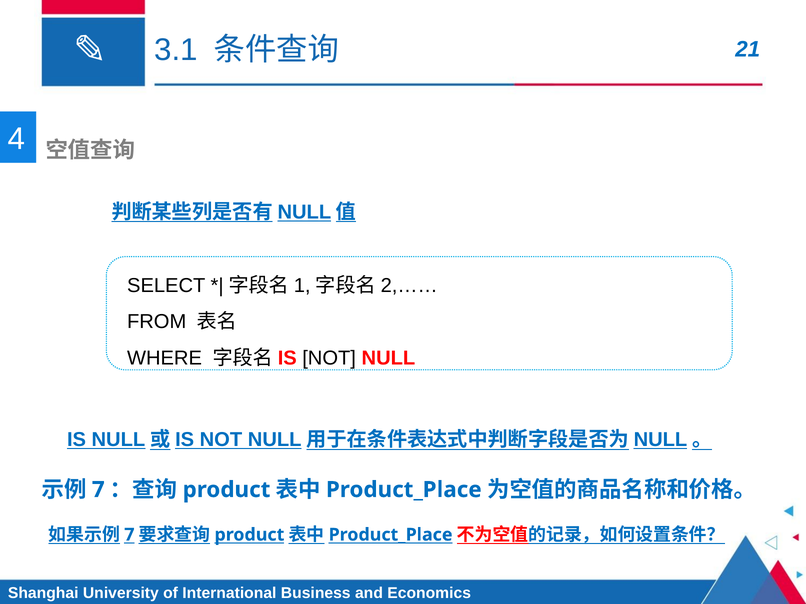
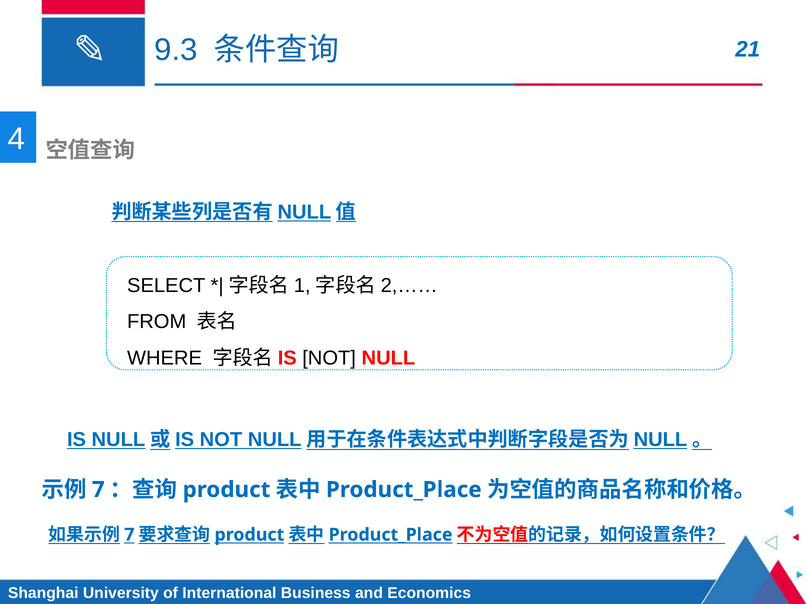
3.1: 3.1 -> 9.3
